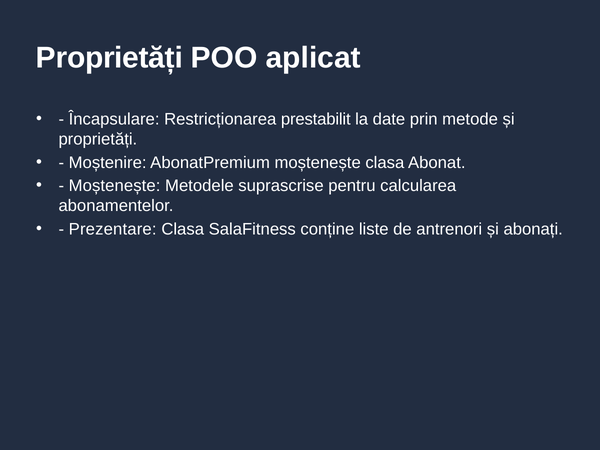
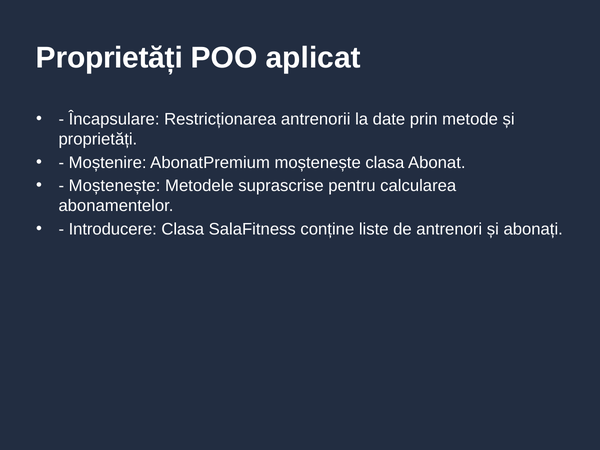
prestabilit: prestabilit -> antrenorii
Prezentare: Prezentare -> Introducere
